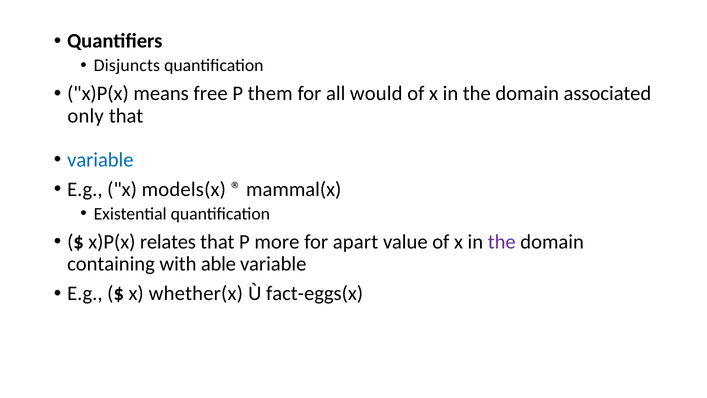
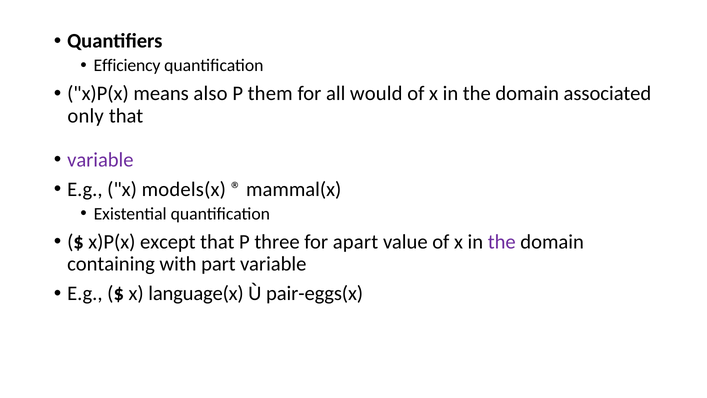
Disjuncts: Disjuncts -> Efficiency
free: free -> also
variable at (100, 160) colour: blue -> purple
relates: relates -> except
more: more -> three
able: able -> part
whether(x: whether(x -> language(x
fact-eggs(x: fact-eggs(x -> pair-eggs(x
